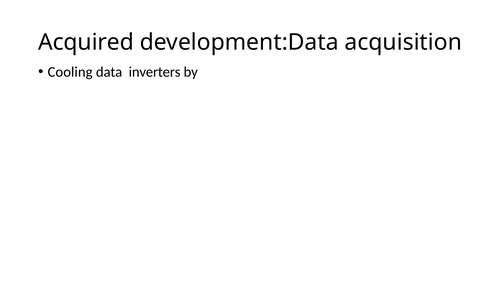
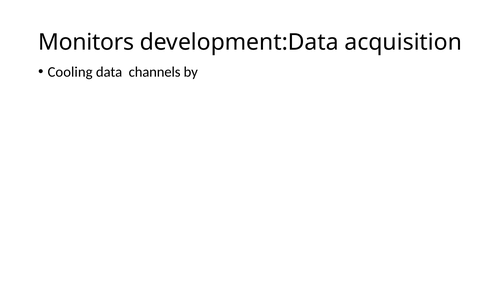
Acquired: Acquired -> Monitors
inverters: inverters -> channels
